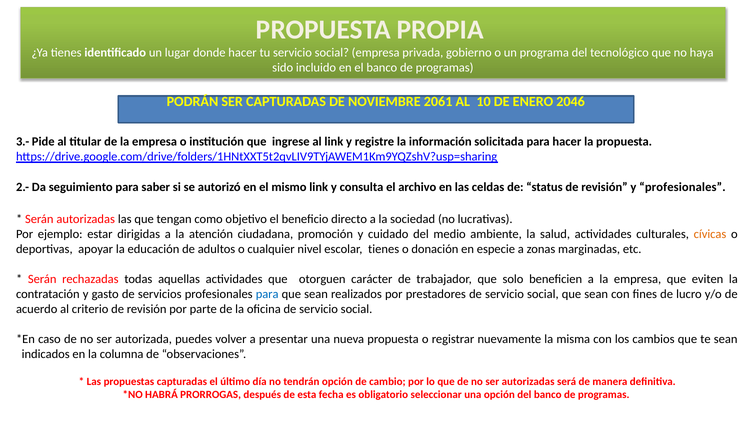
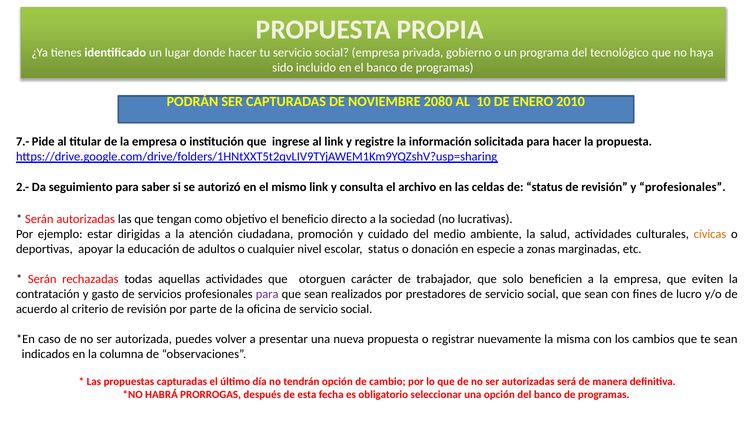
2061: 2061 -> 2080
2046: 2046 -> 2010
3.-: 3.- -> 7.-
escolar tienes: tienes -> status
para at (267, 294) colour: blue -> purple
